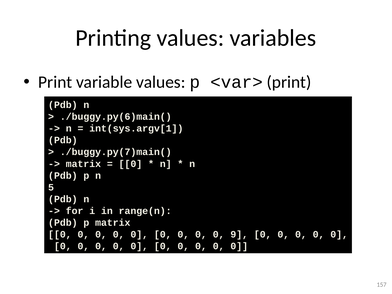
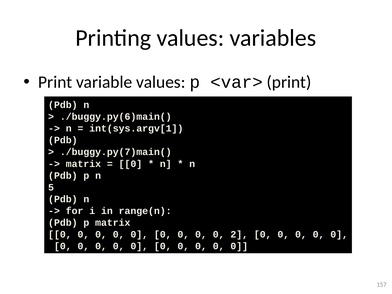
9: 9 -> 2
